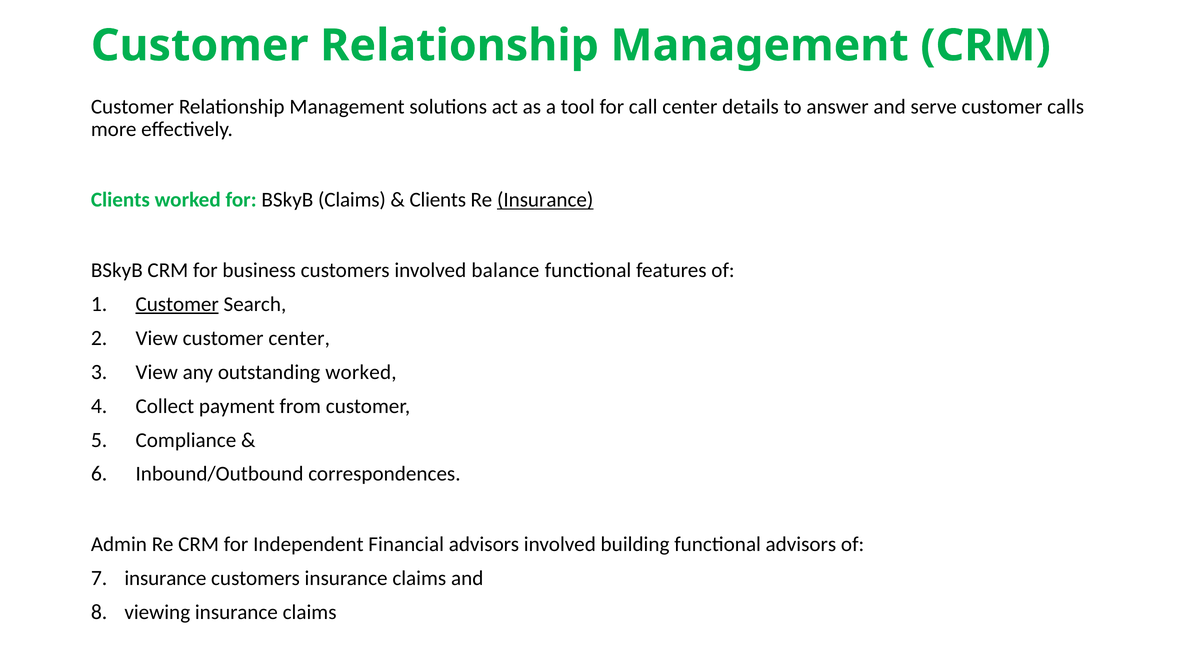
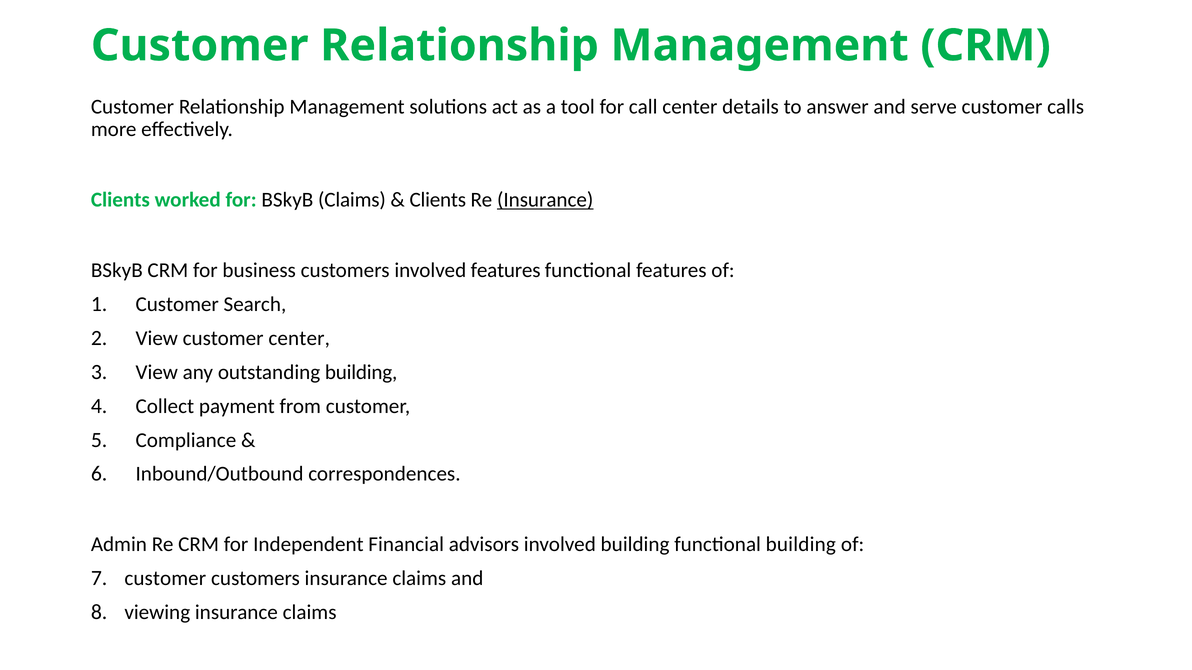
involved balance: balance -> features
Customer at (177, 305) underline: present -> none
outstanding worked: worked -> building
functional advisors: advisors -> building
insurance at (165, 579): insurance -> customer
